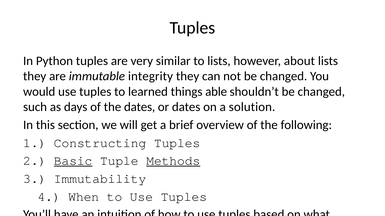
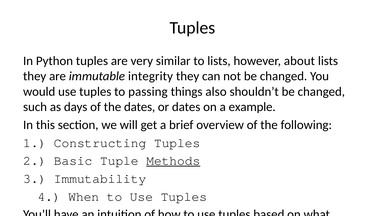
to learned: learned -> passing
things able: able -> also
a solution: solution -> example
Basic at (73, 161) underline: present -> none
